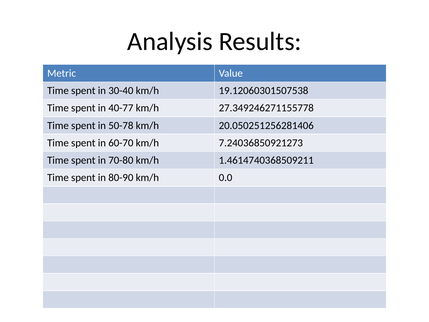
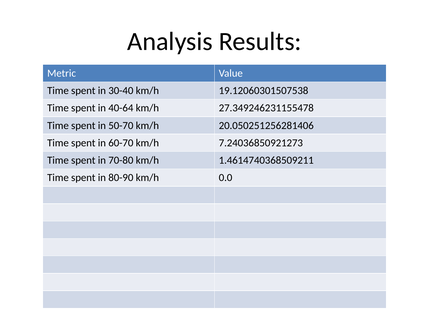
40-77: 40-77 -> 40-64
27.349246271155778: 27.349246271155778 -> 27.349246231155478
50-78: 50-78 -> 50-70
